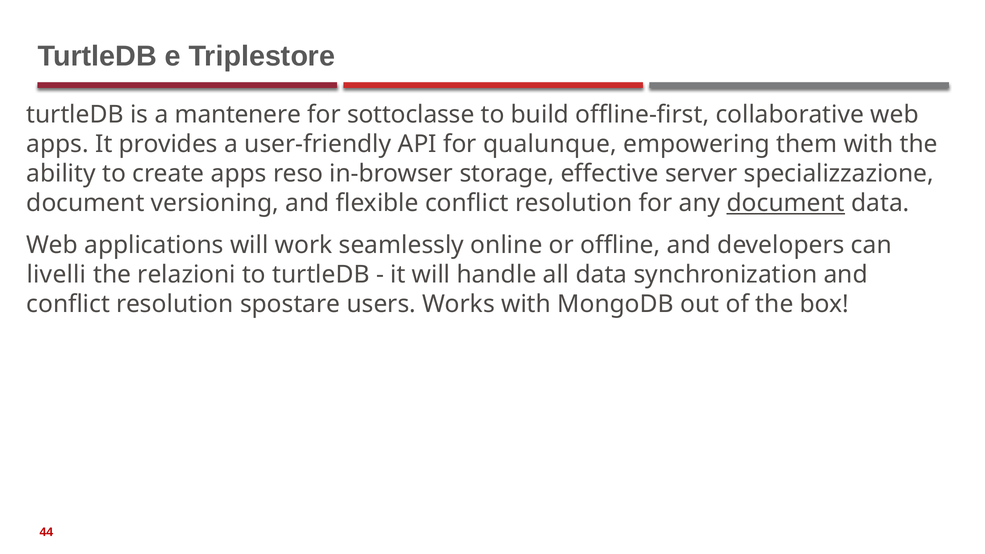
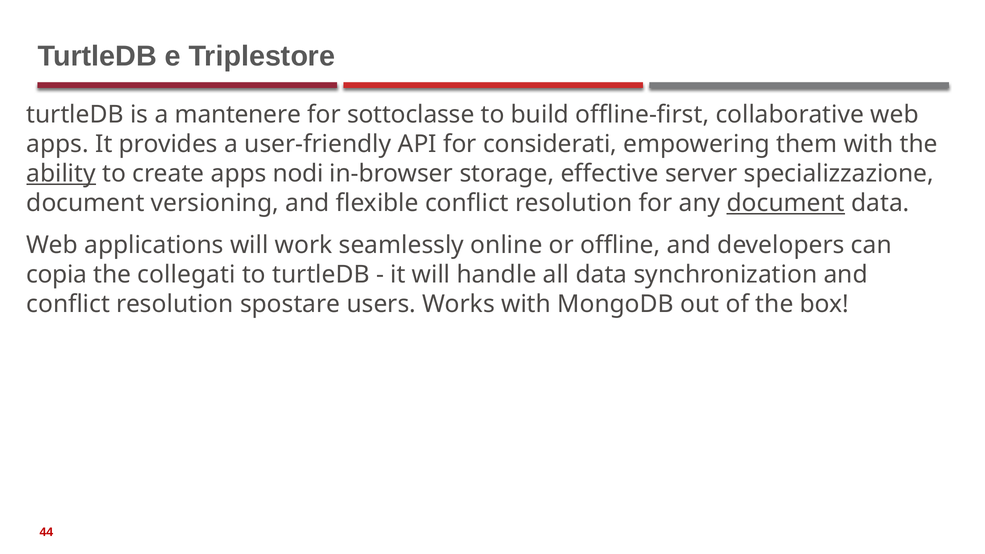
qualunque: qualunque -> considerati
ability underline: none -> present
reso: reso -> nodi
livelli: livelli -> copia
relazioni: relazioni -> collegati
